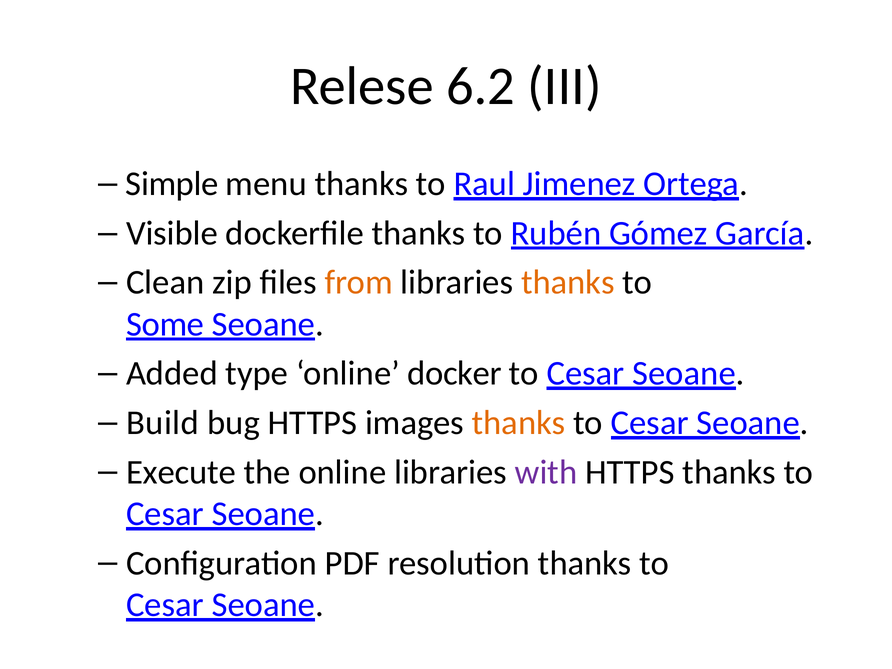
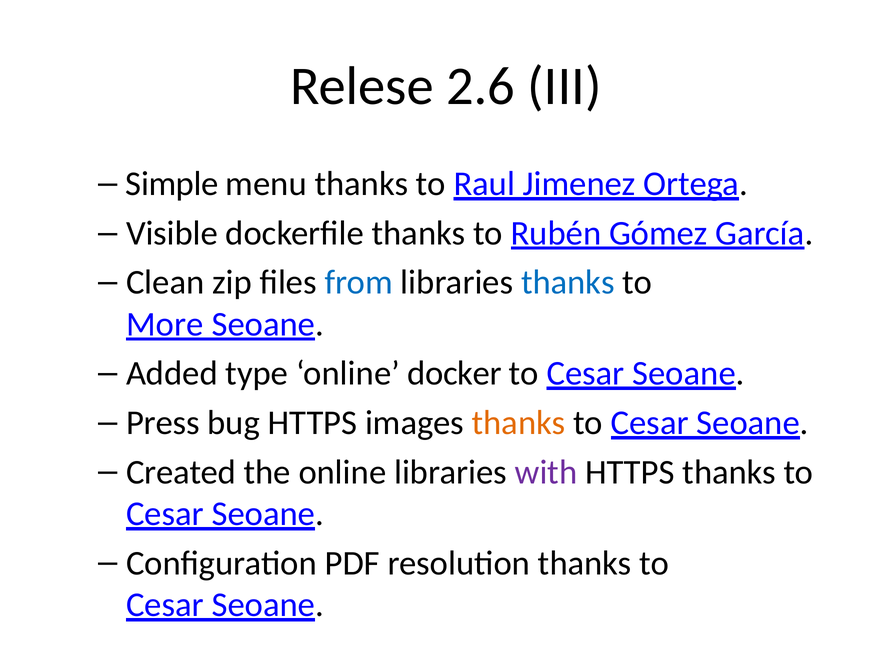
6.2: 6.2 -> 2.6
from colour: orange -> blue
thanks at (568, 282) colour: orange -> blue
Some: Some -> More
Build: Build -> Press
Execute: Execute -> Created
